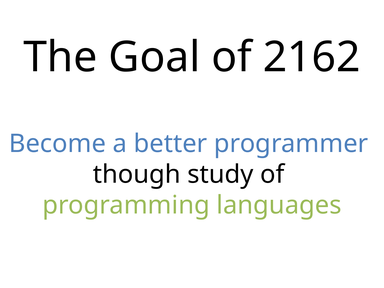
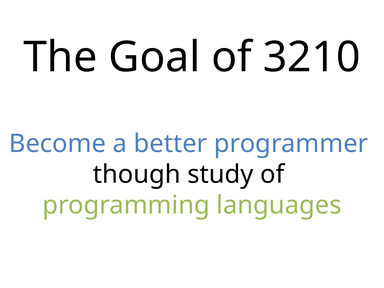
2162: 2162 -> 3210
